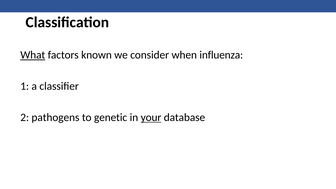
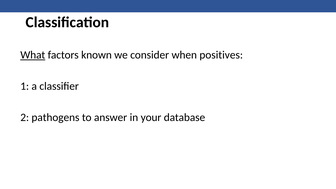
influenza: influenza -> positives
genetic: genetic -> answer
your underline: present -> none
